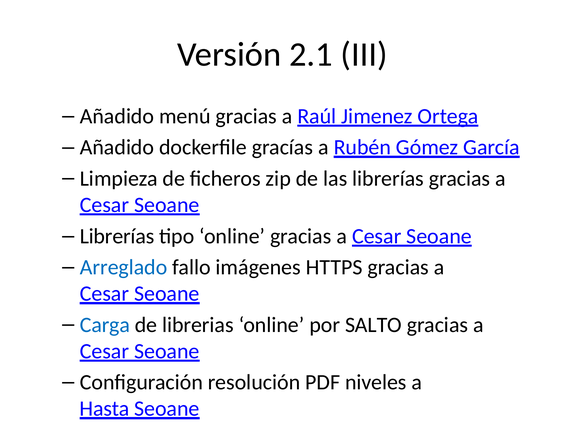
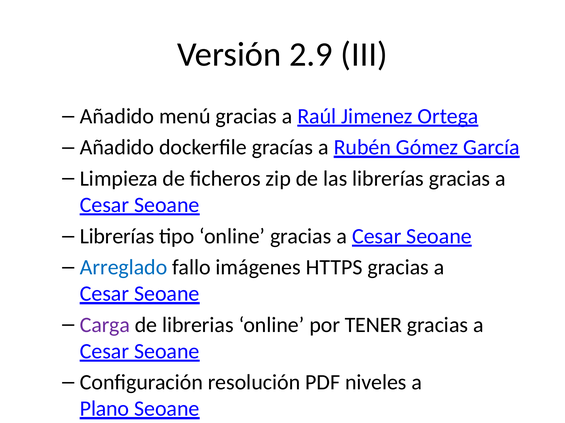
2.1: 2.1 -> 2.9
Carga colour: blue -> purple
SALTO: SALTO -> TENER
Hasta: Hasta -> Plano
